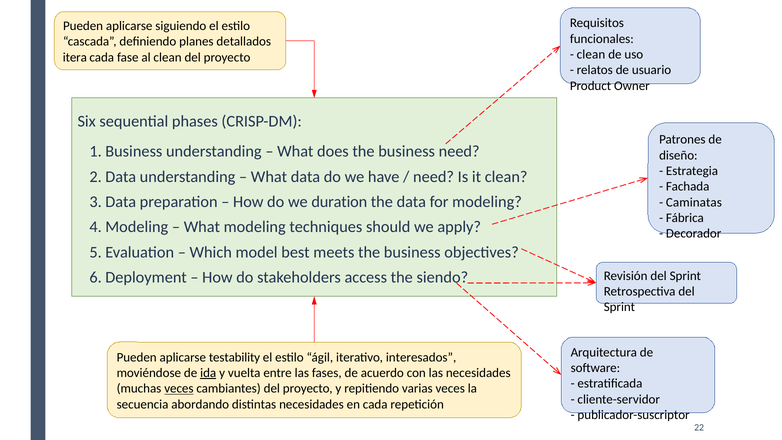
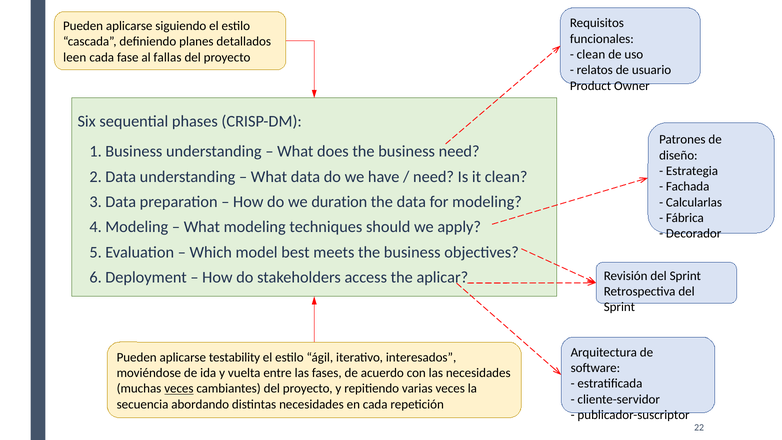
itera: itera -> leen
al clean: clean -> fallas
Caminatas: Caminatas -> Calcularlas
siendo: siendo -> aplicar
ida underline: present -> none
